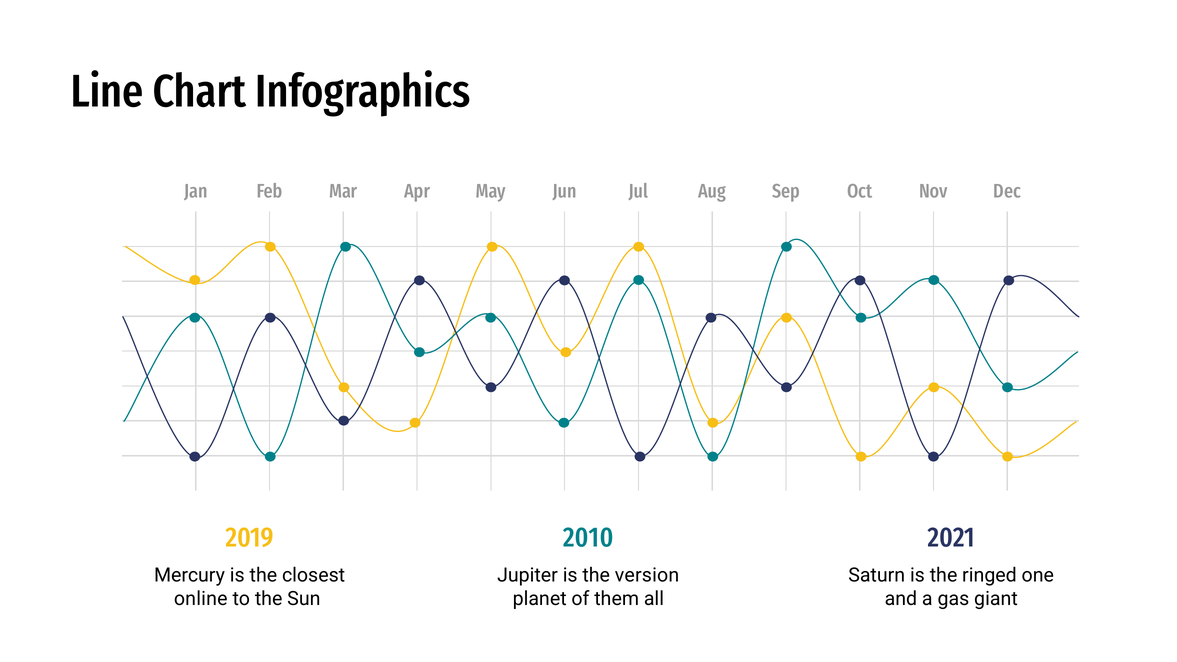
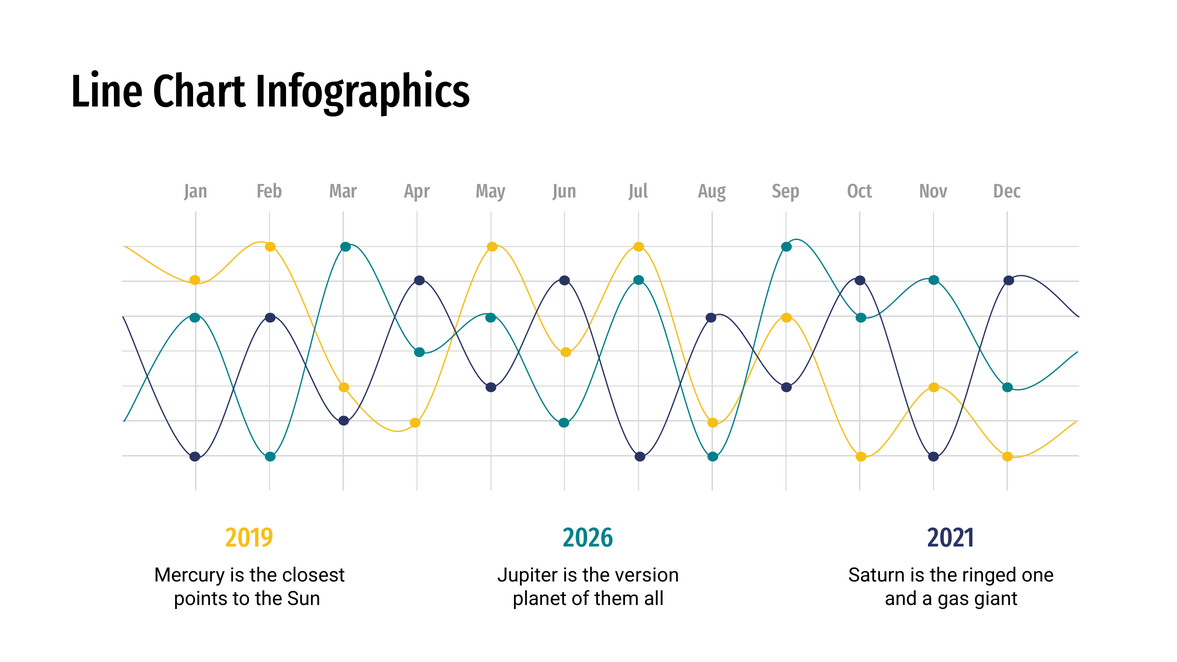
2010: 2010 -> 2026
online: online -> points
